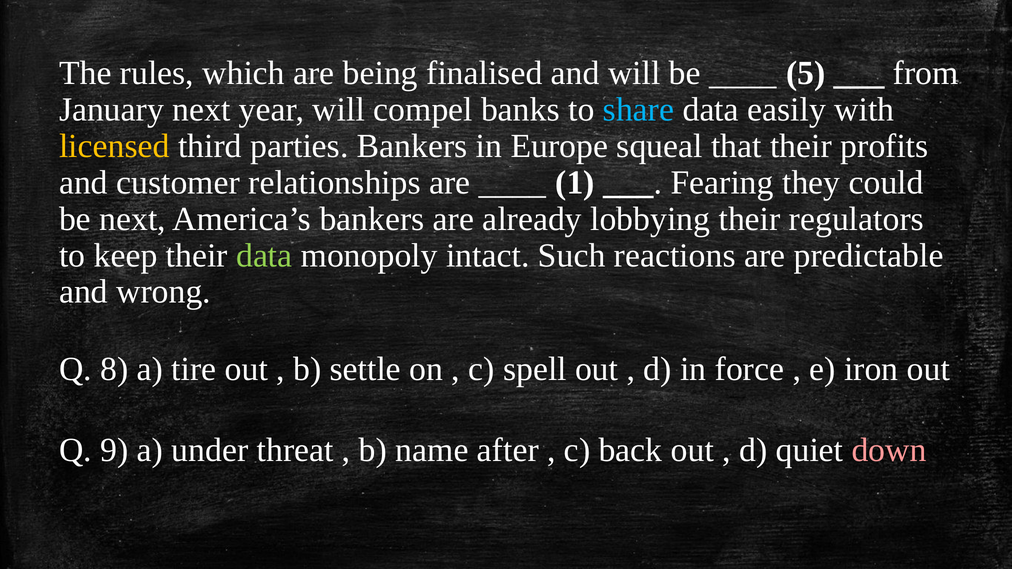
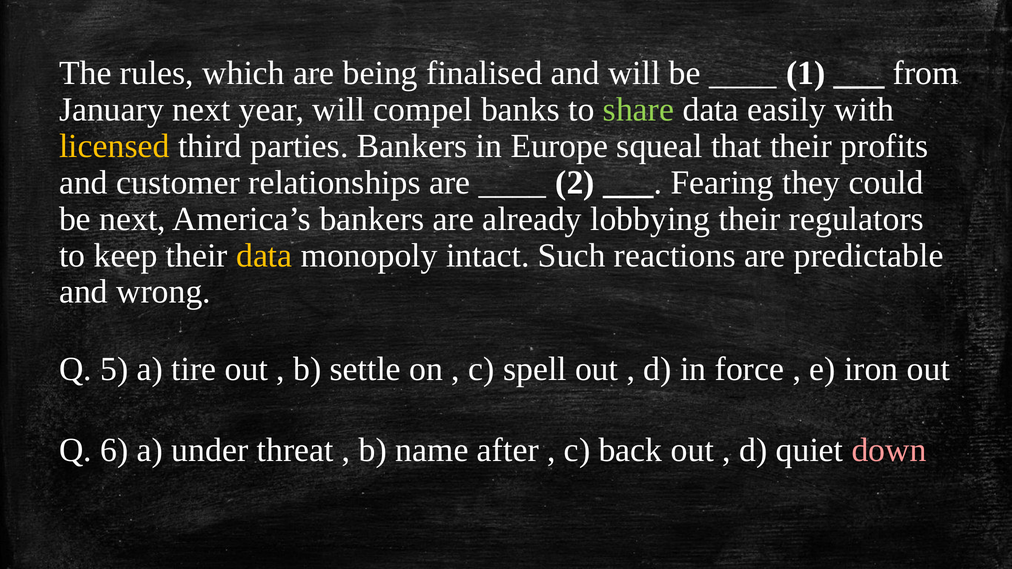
5: 5 -> 1
share colour: light blue -> light green
1: 1 -> 2
data at (264, 256) colour: light green -> yellow
8: 8 -> 5
9: 9 -> 6
